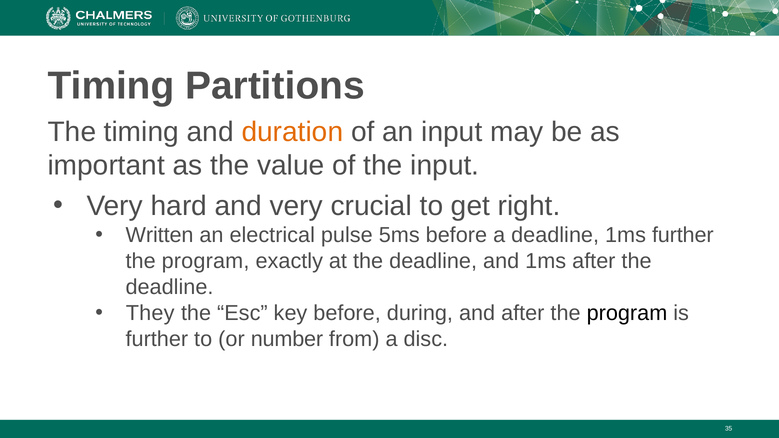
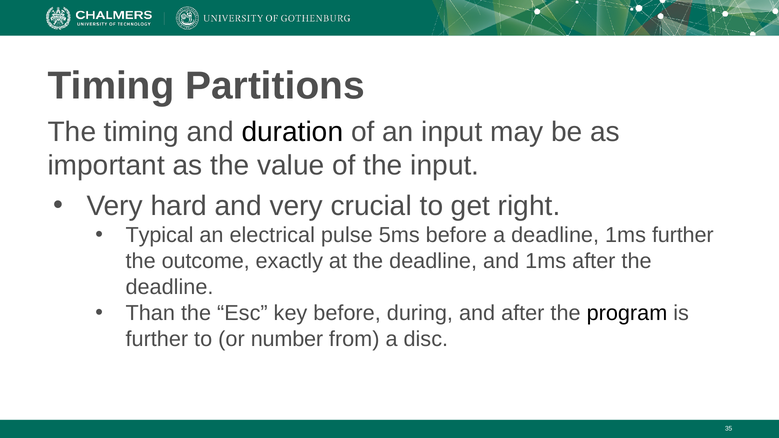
duration colour: orange -> black
Written: Written -> Typical
program at (206, 261): program -> outcome
They: They -> Than
